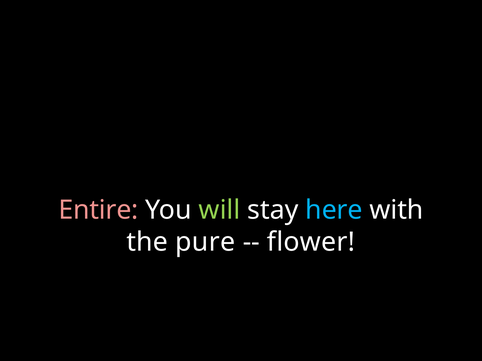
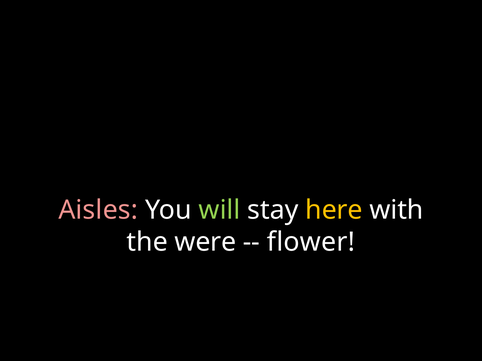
Entire: Entire -> Aisles
here colour: light blue -> yellow
pure: pure -> were
